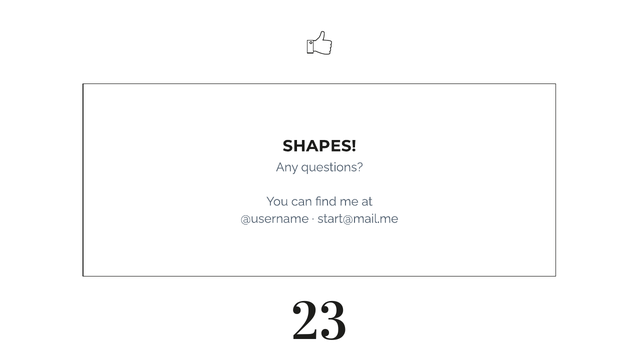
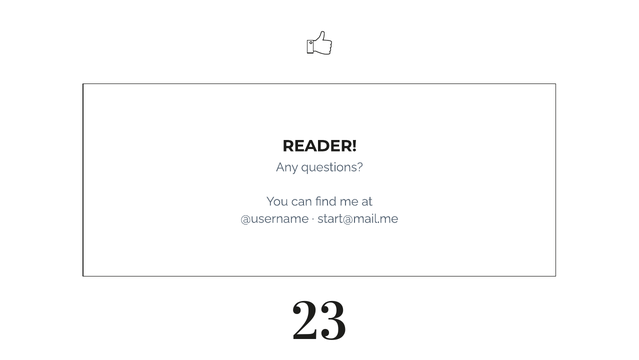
SHAPES: SHAPES -> READER
